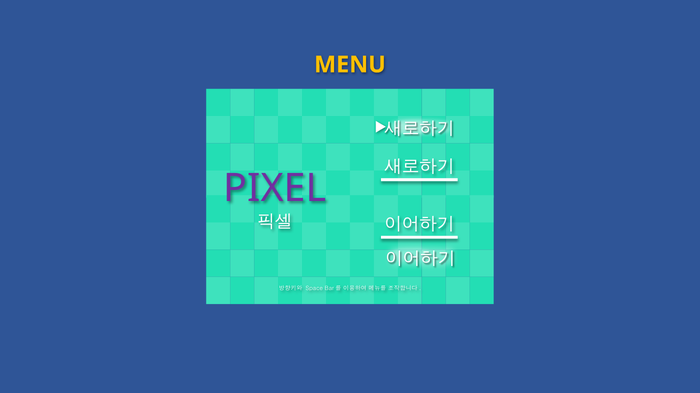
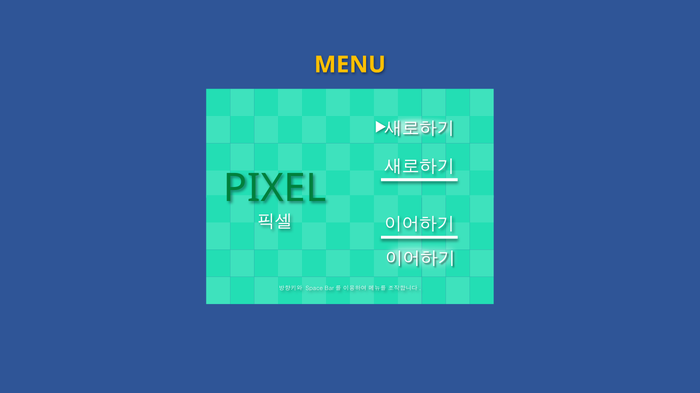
PIXEL colour: purple -> green
